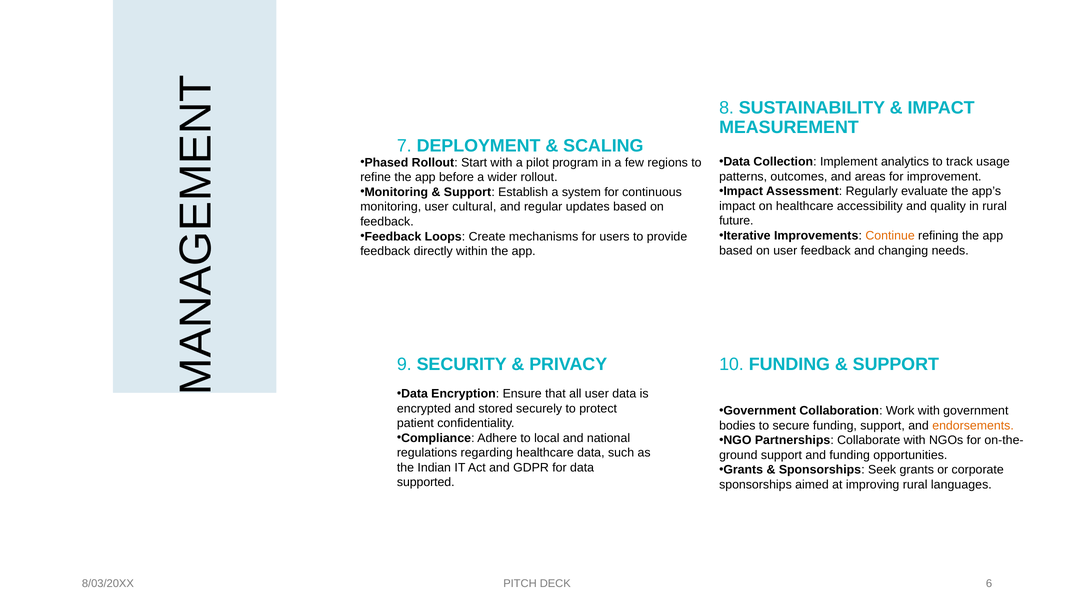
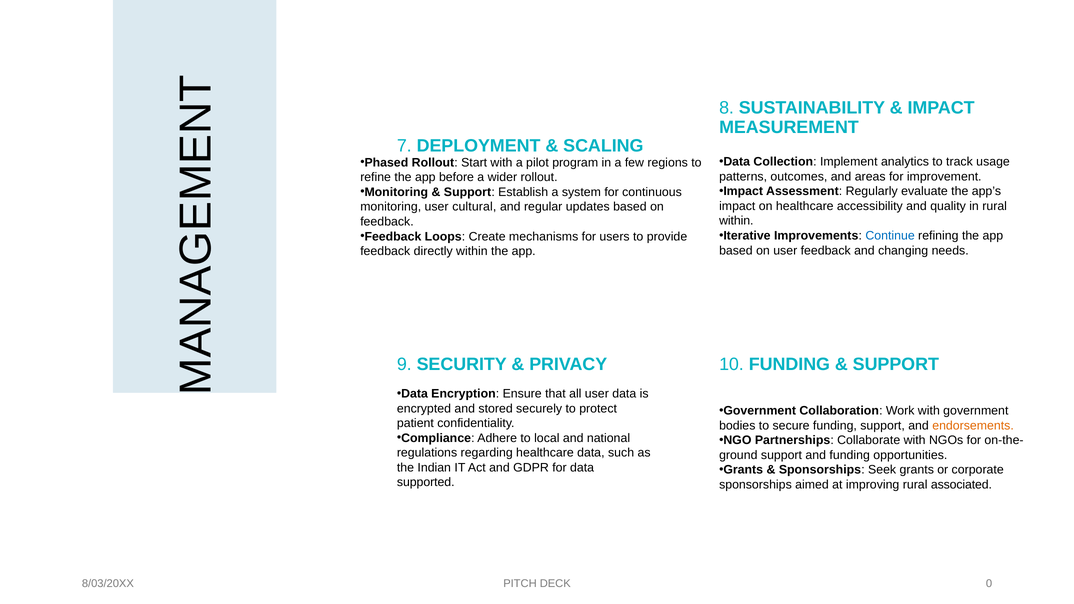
future at (736, 221): future -> within
Continue colour: orange -> blue
languages: languages -> associated
6: 6 -> 0
